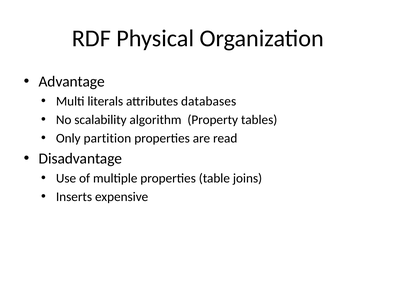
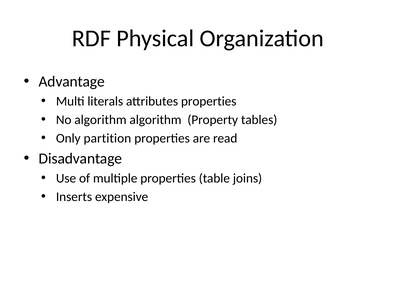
attributes databases: databases -> properties
No scalability: scalability -> algorithm
